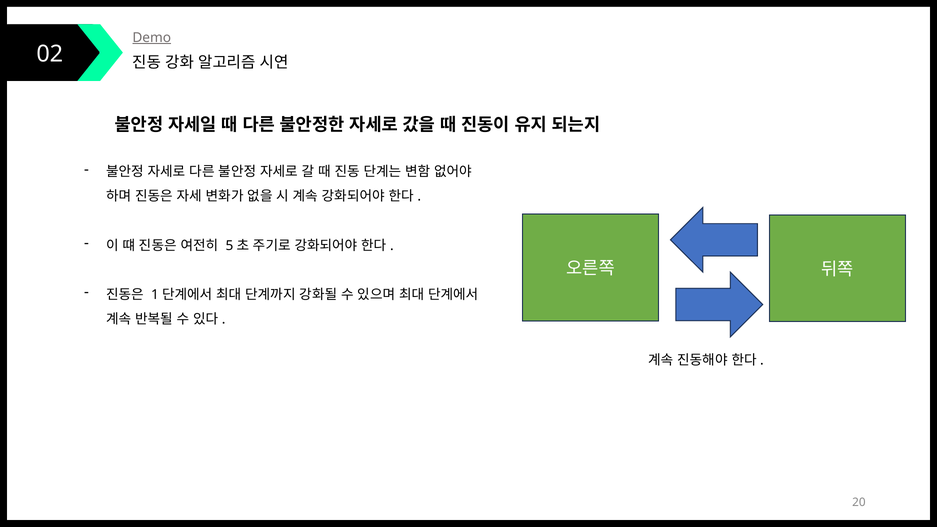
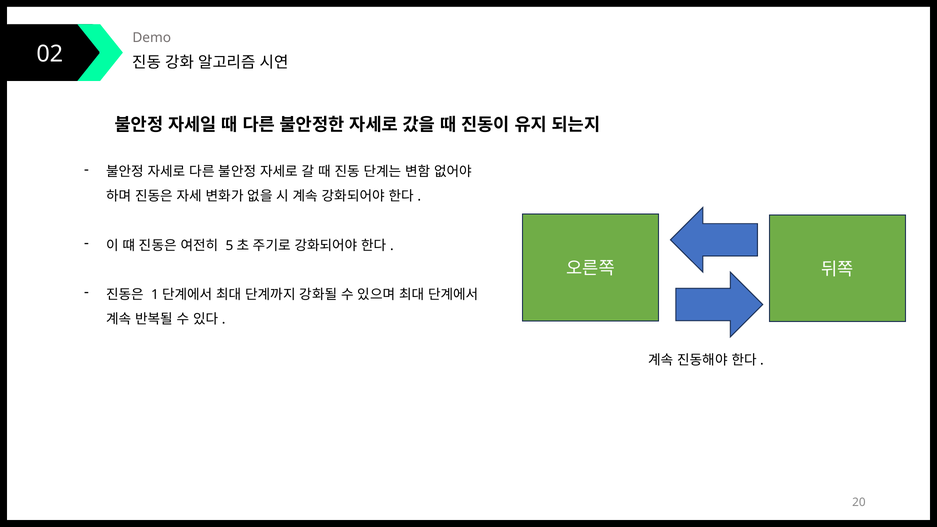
Demo underline: present -> none
